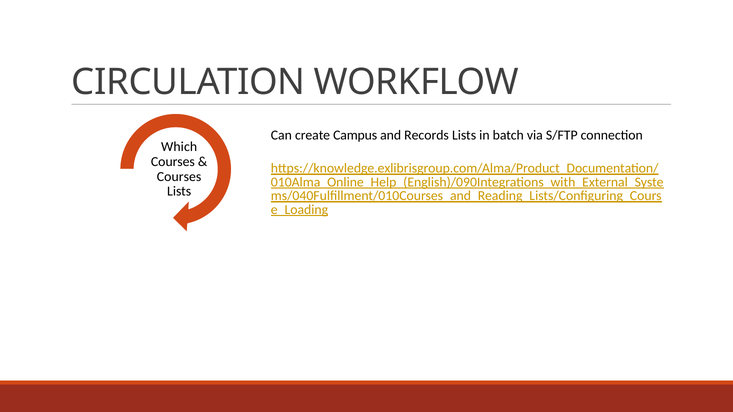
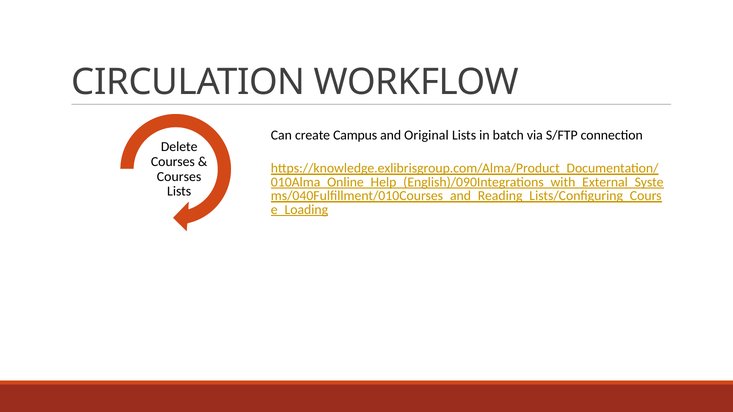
Records: Records -> Original
Which: Which -> Delete
